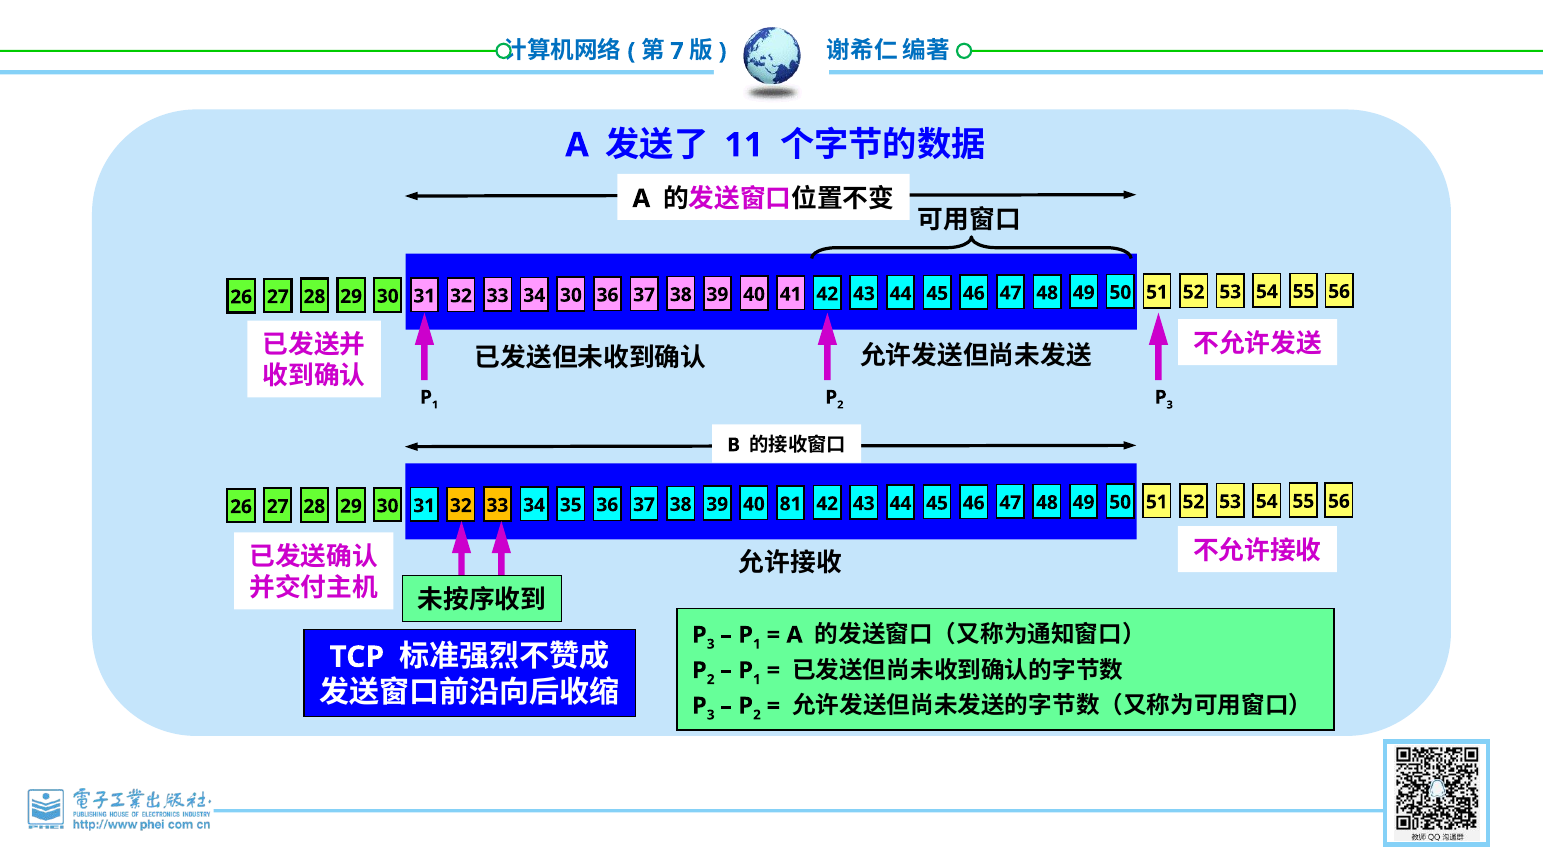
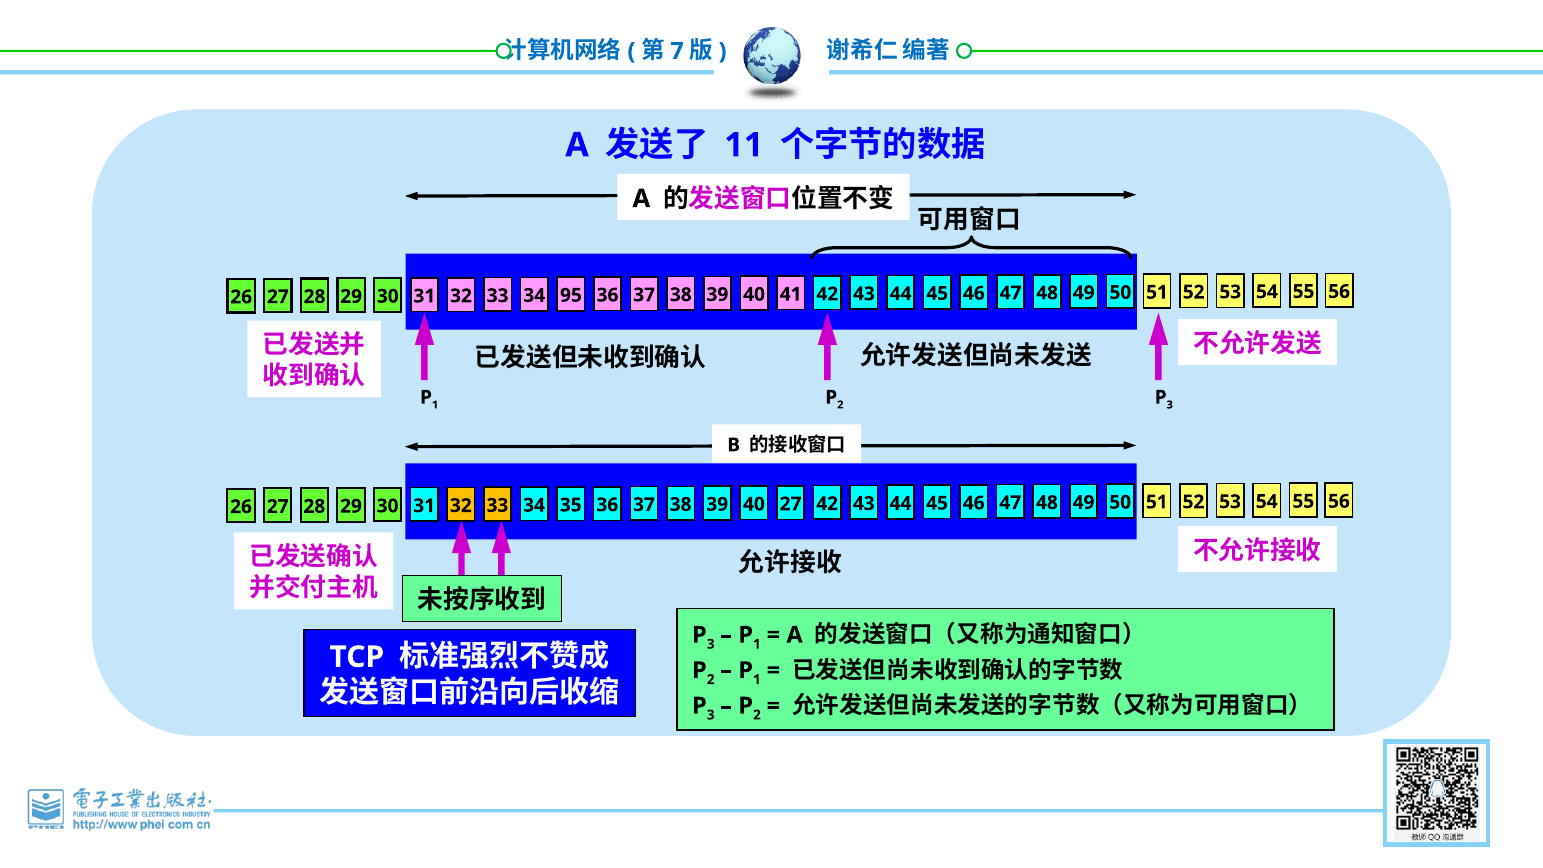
34 30: 30 -> 95
40 81: 81 -> 27
